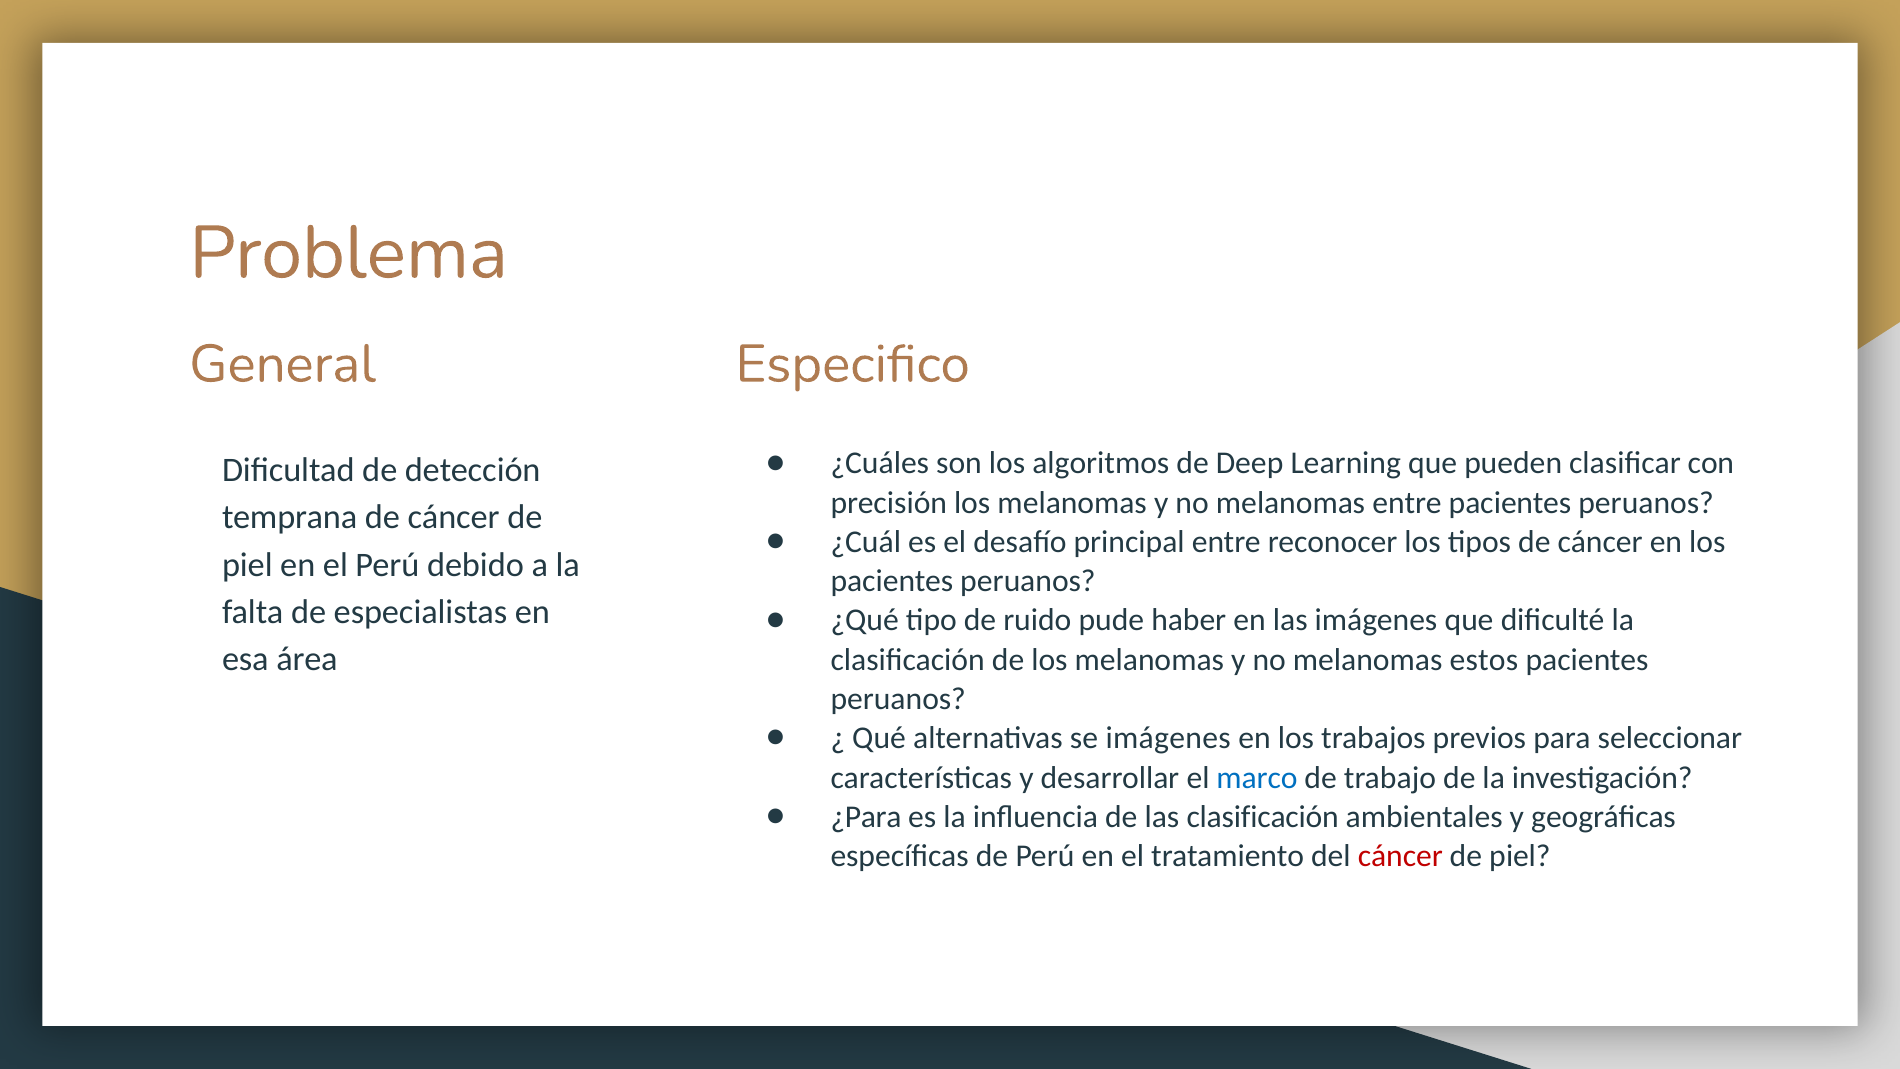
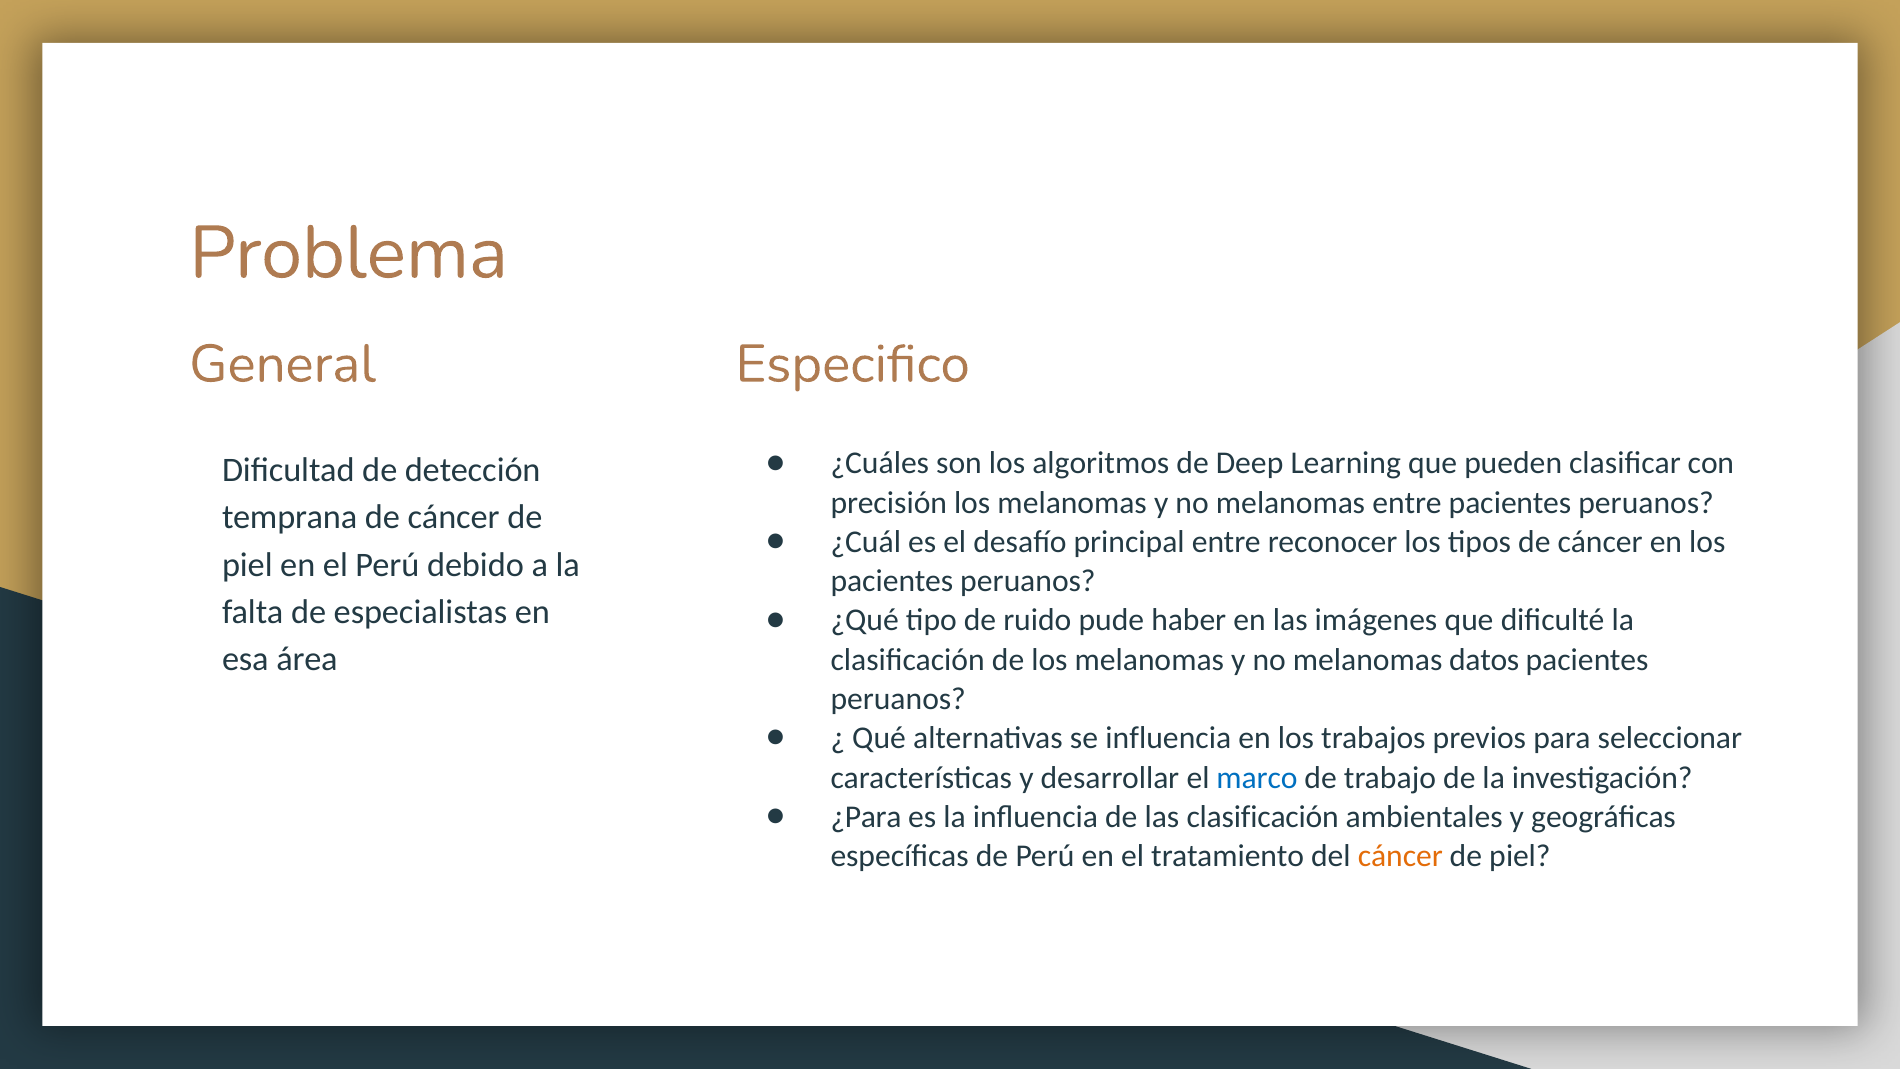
estos: estos -> datos
se imágenes: imágenes -> influencia
cáncer at (1400, 856) colour: red -> orange
